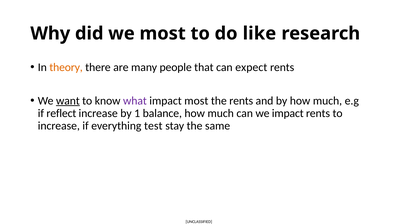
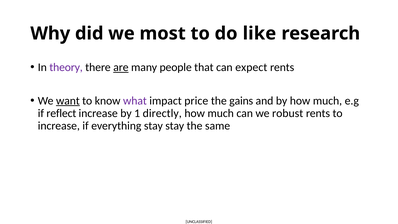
theory colour: orange -> purple
are underline: none -> present
impact most: most -> price
the rents: rents -> gains
balance: balance -> directly
we impact: impact -> robust
everything test: test -> stay
